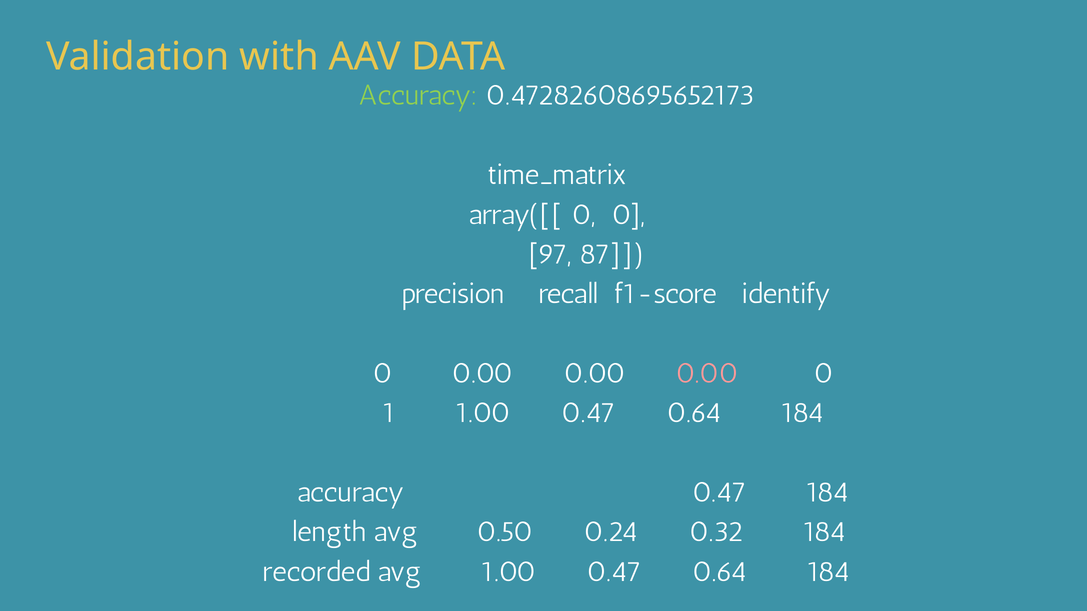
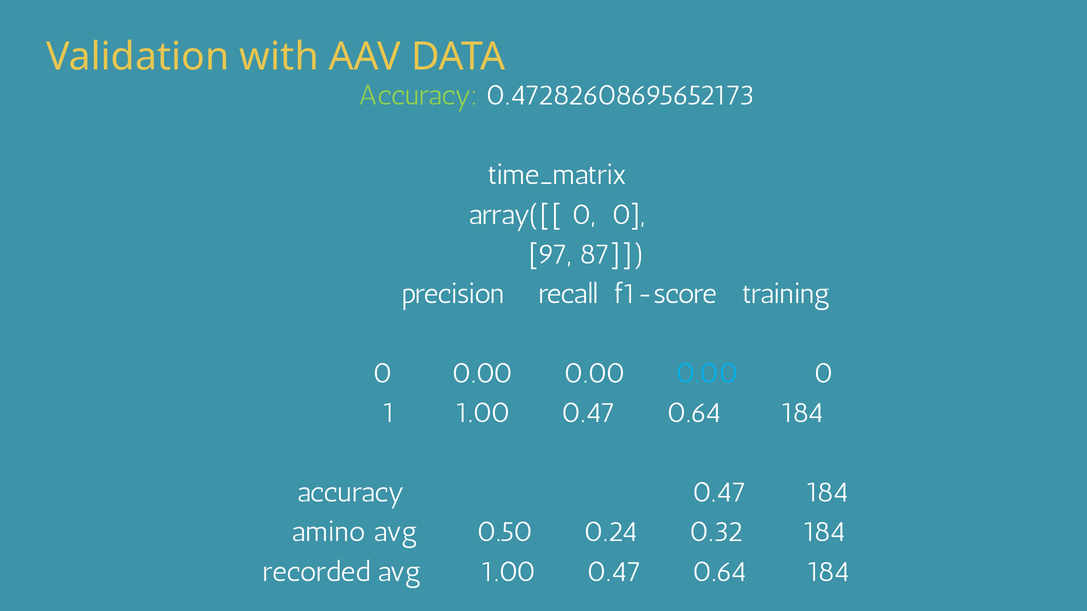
identify: identify -> training
0.00 at (707, 374) colour: pink -> light blue
length: length -> amino
